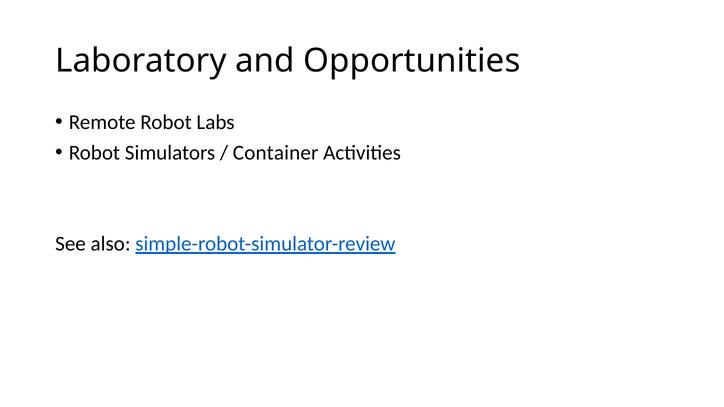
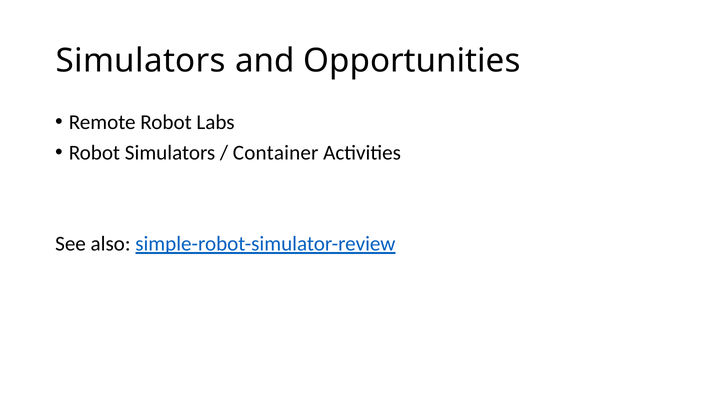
Laboratory at (141, 61): Laboratory -> Simulators
